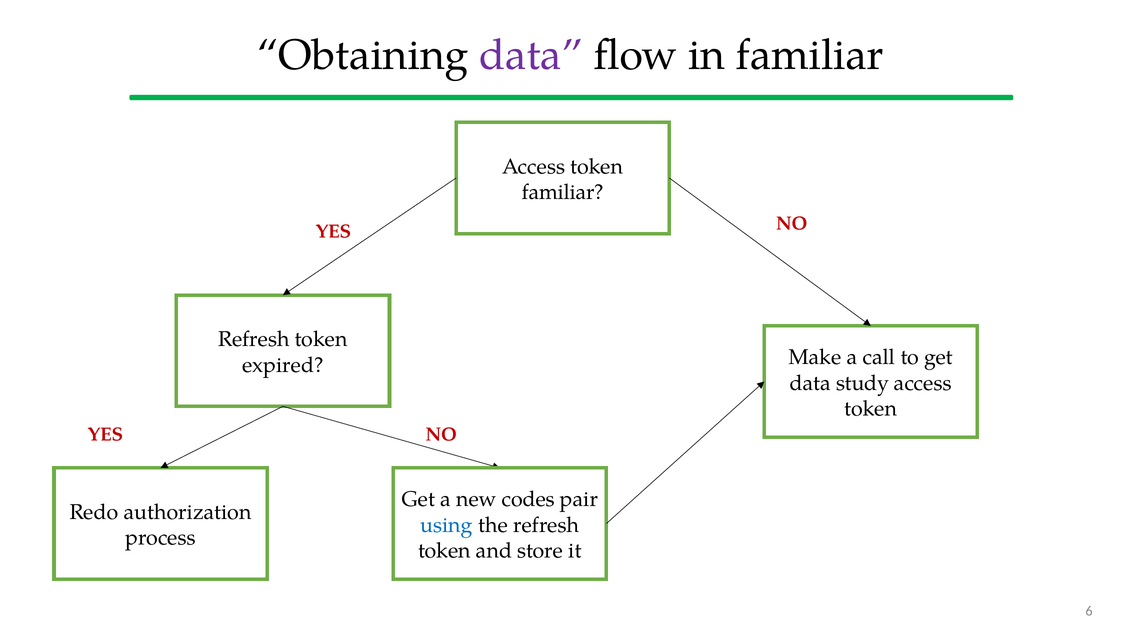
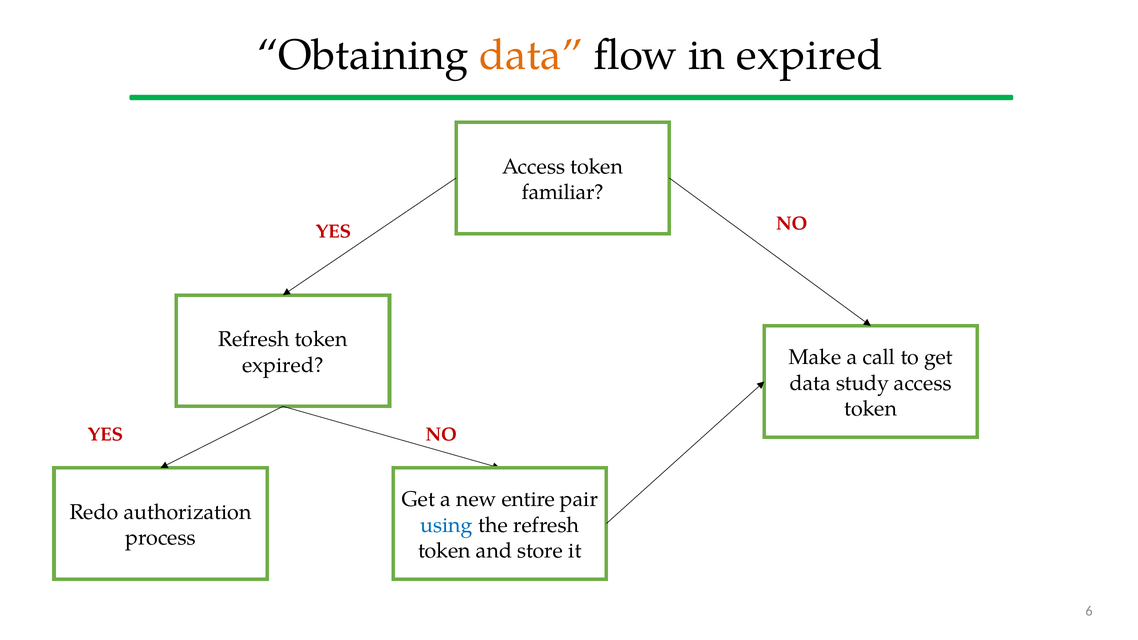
data at (531, 55) colour: purple -> orange
in familiar: familiar -> expired
codes: codes -> entire
